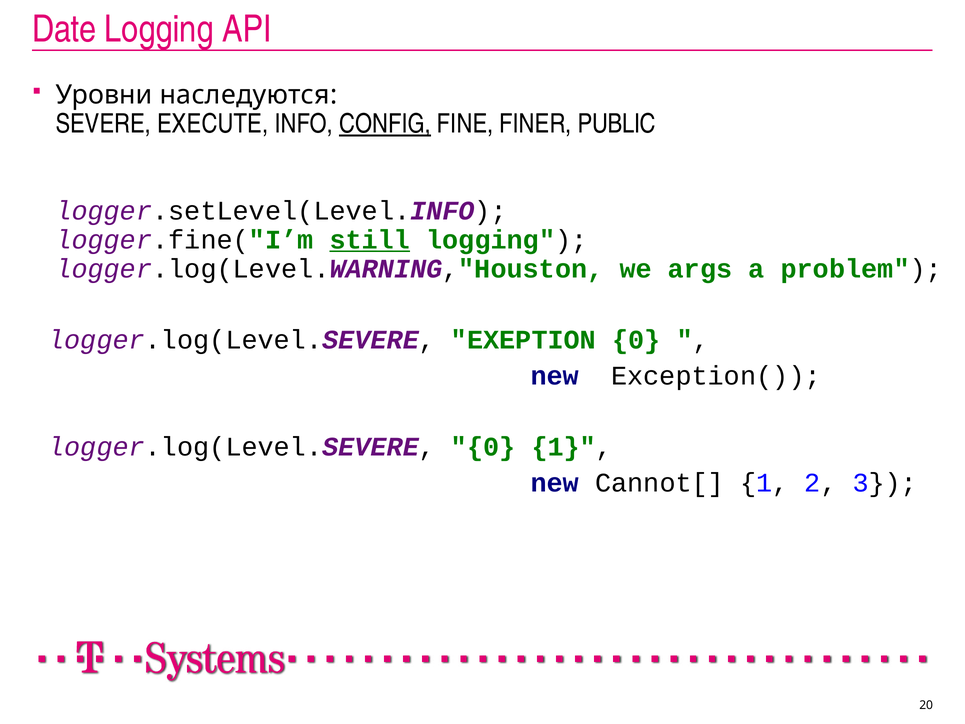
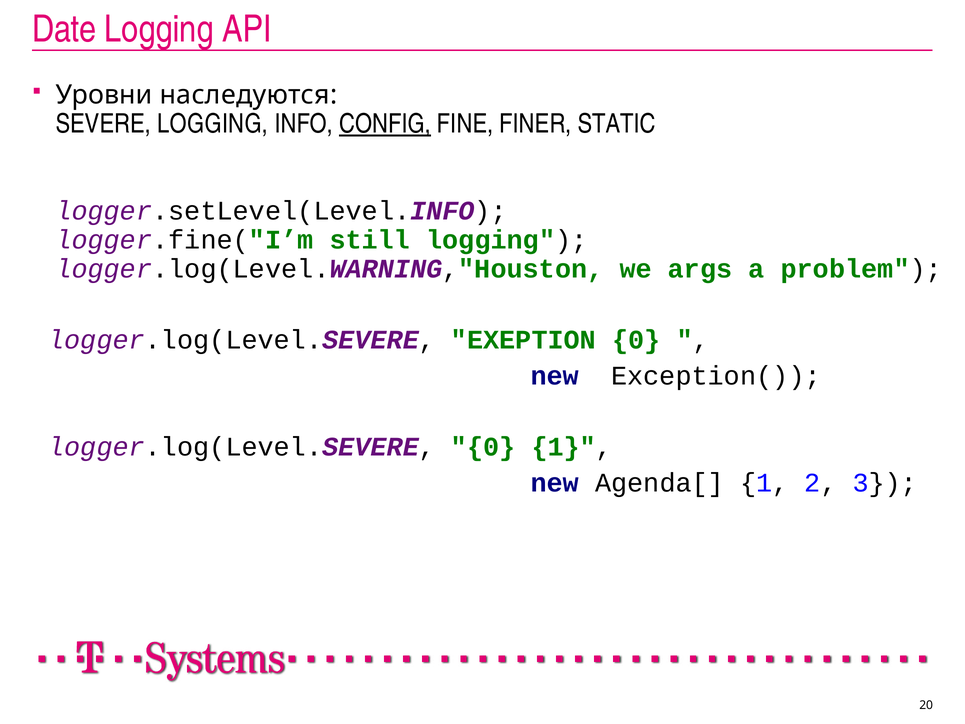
SEVERE EXECUTE: EXECUTE -> LOGGING
PUBLIC: PUBLIC -> STATIC
still underline: present -> none
Cannot[: Cannot[ -> Agenda[
